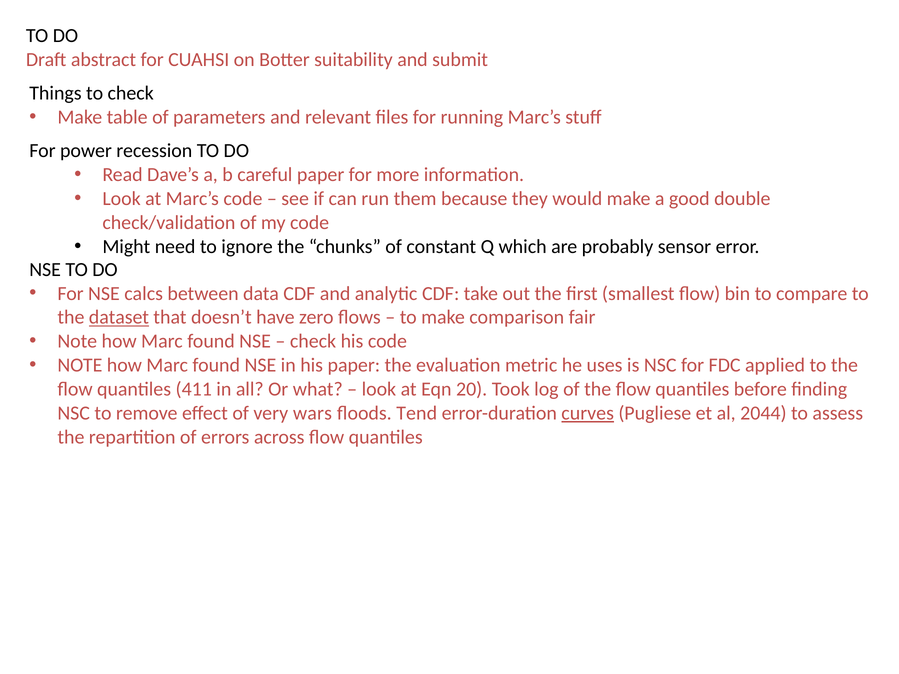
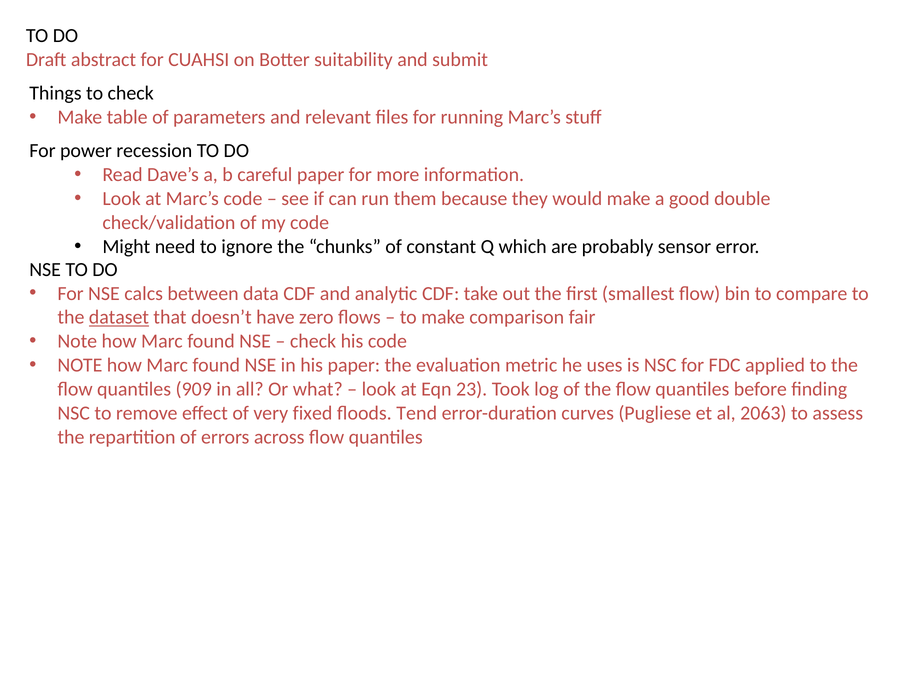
411: 411 -> 909
20: 20 -> 23
wars: wars -> fixed
curves underline: present -> none
2044: 2044 -> 2063
